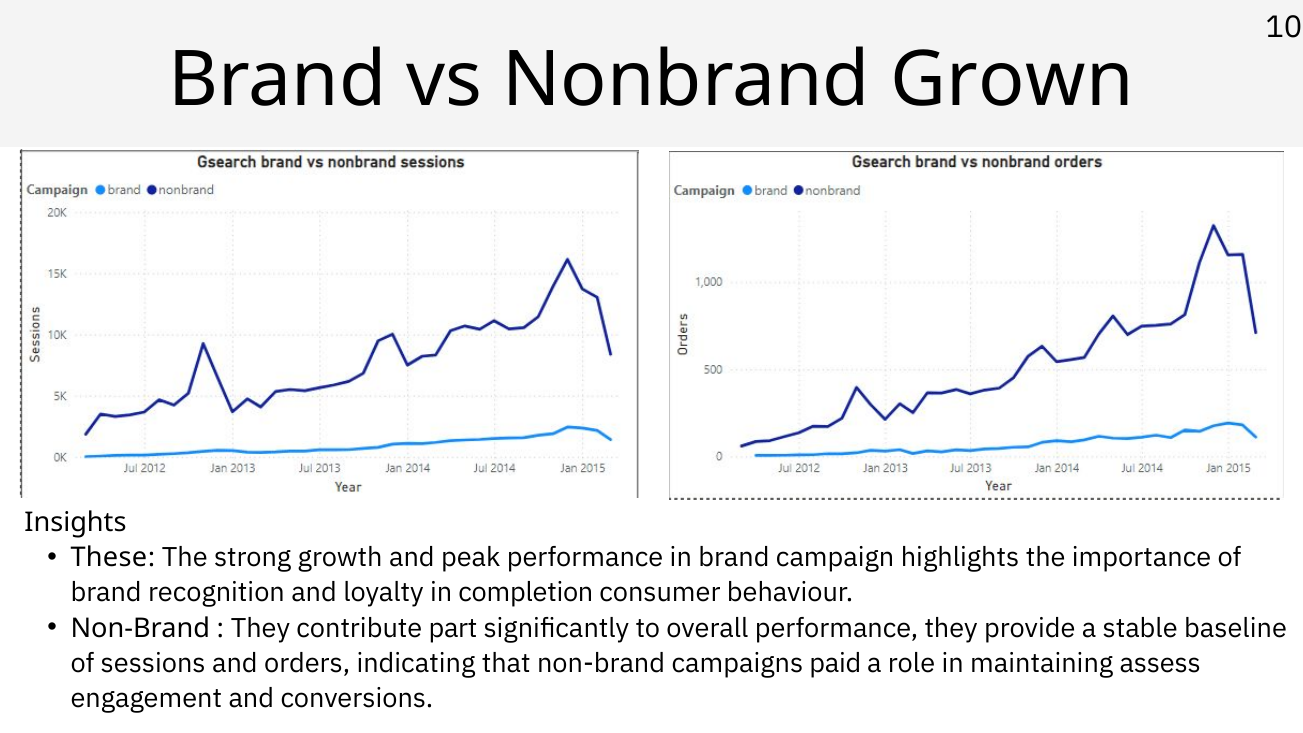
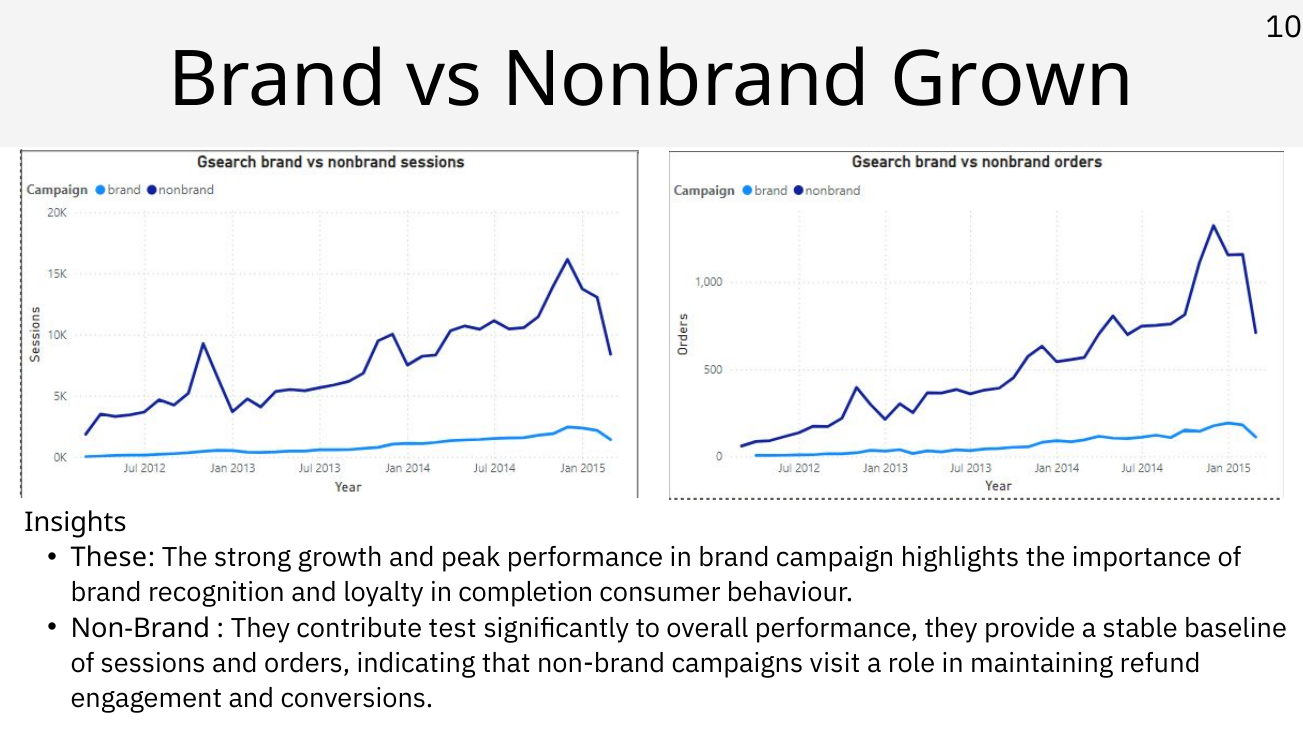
part: part -> test
paid: paid -> visit
assess: assess -> refund
